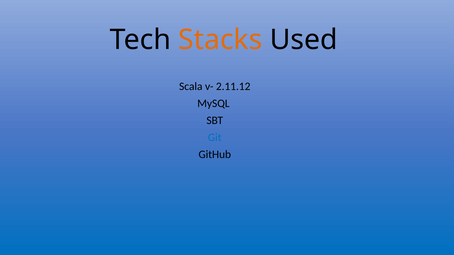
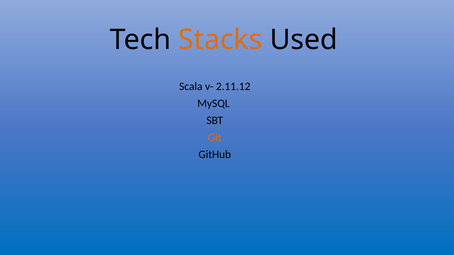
Git colour: blue -> orange
